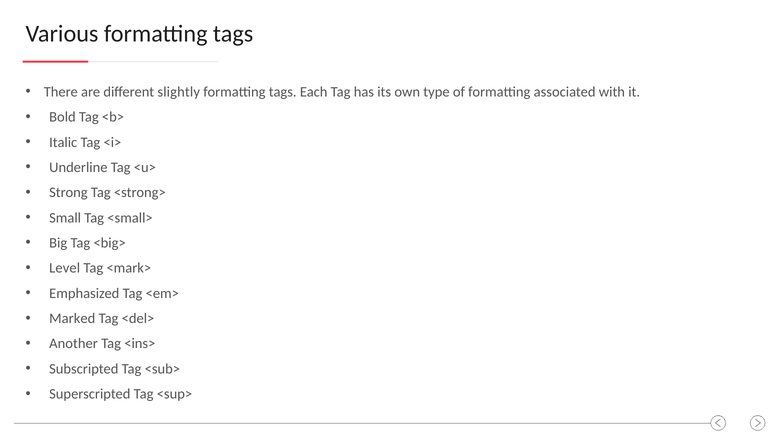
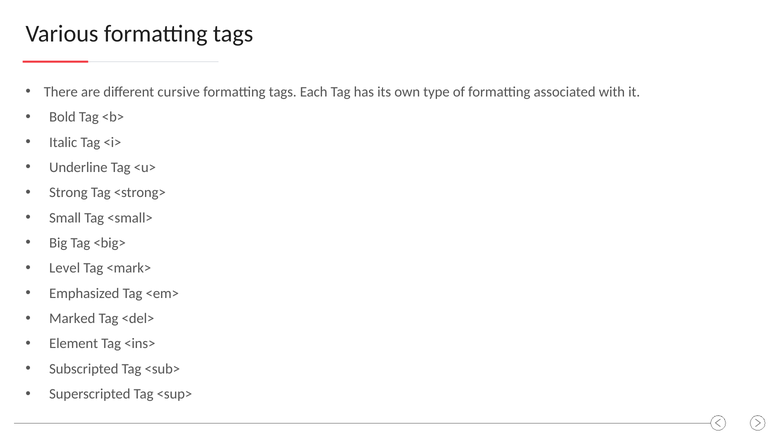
slightly: slightly -> cursive
Another: Another -> Element
